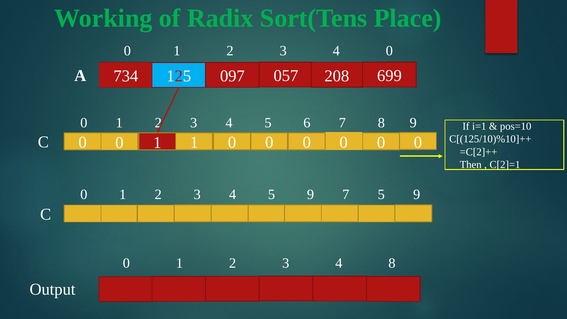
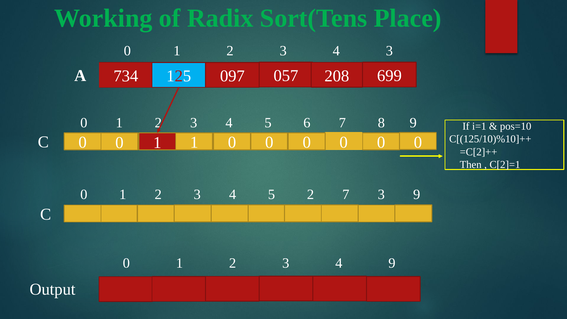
4 0: 0 -> 3
4 5 9: 9 -> 2
7 5: 5 -> 3
4 8: 8 -> 9
